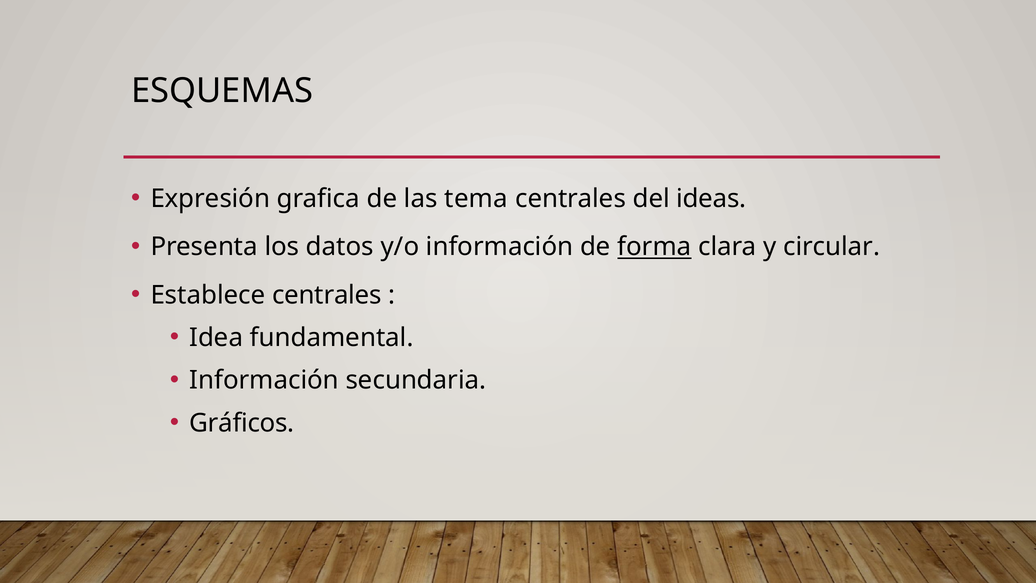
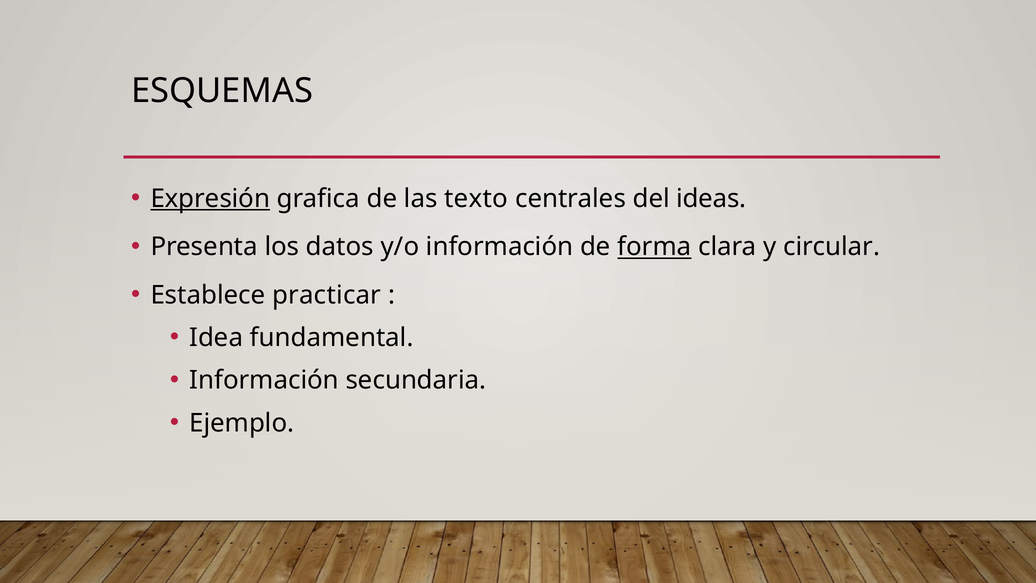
Expresión underline: none -> present
tema: tema -> texto
Establece centrales: centrales -> practicar
Gráficos: Gráficos -> Ejemplo
